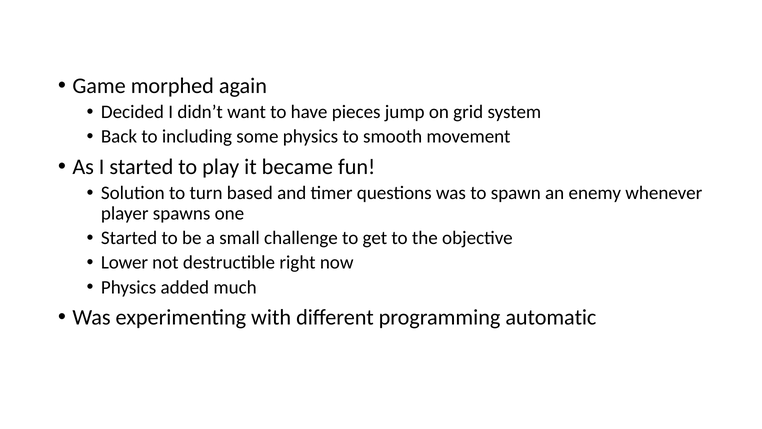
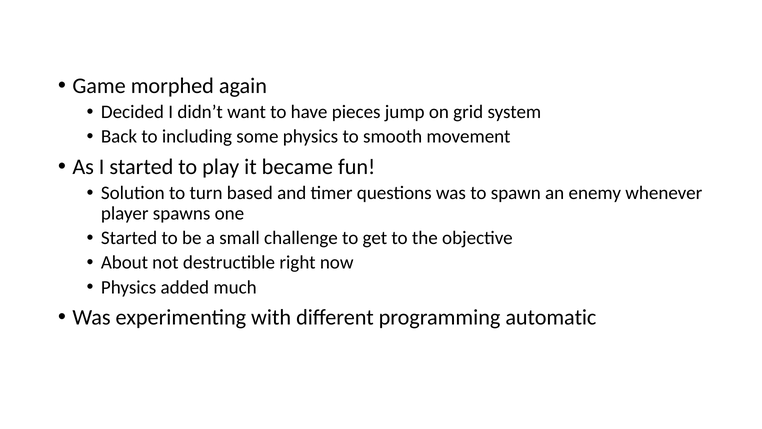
Lower: Lower -> About
